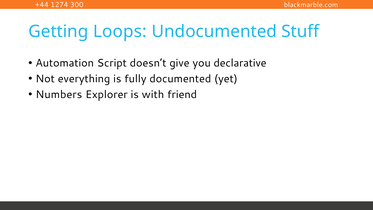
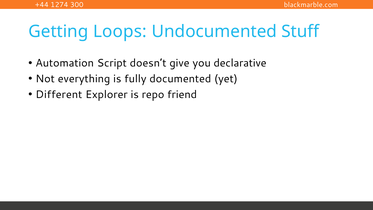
Numbers: Numbers -> Different
with: with -> repo
